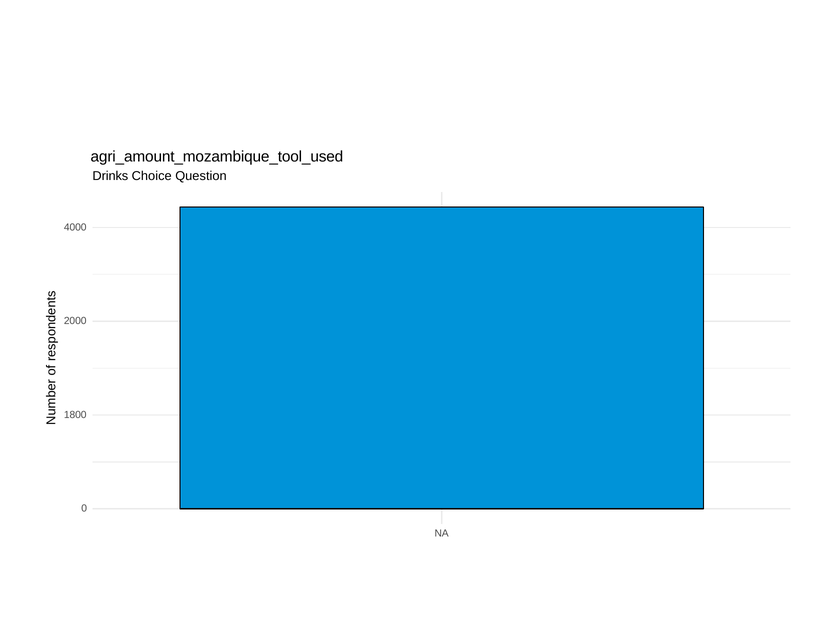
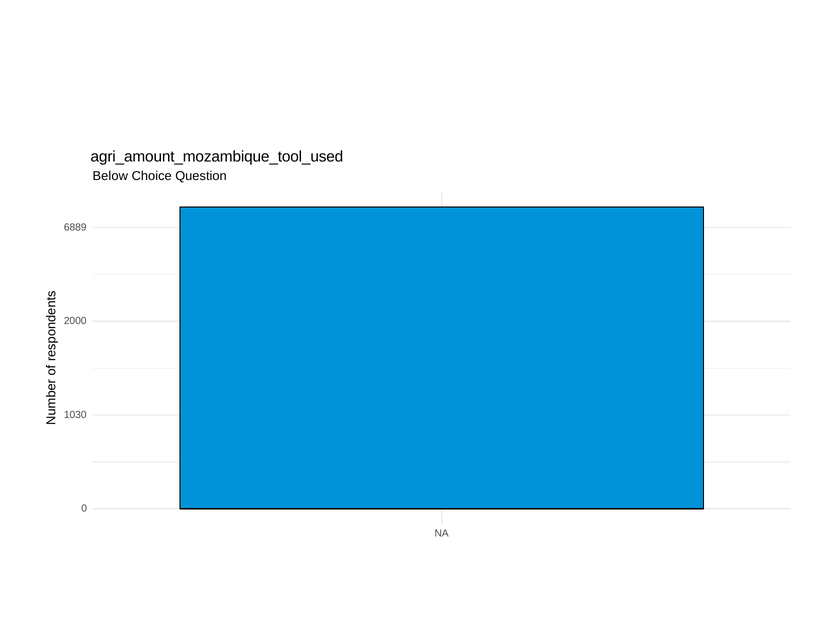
Drinks: Drinks -> Below
4000: 4000 -> 6889
1800: 1800 -> 1030
